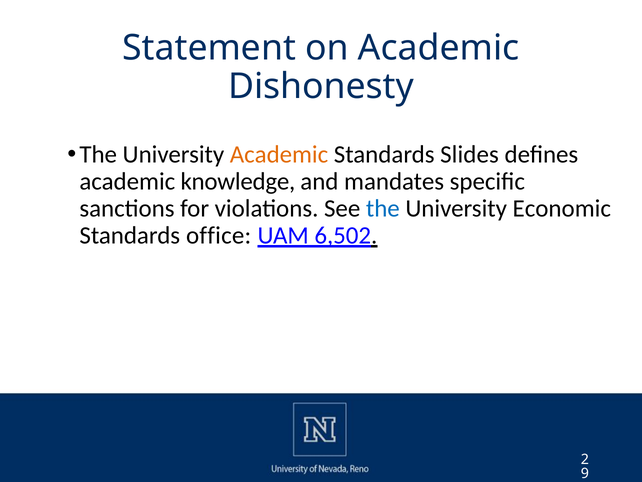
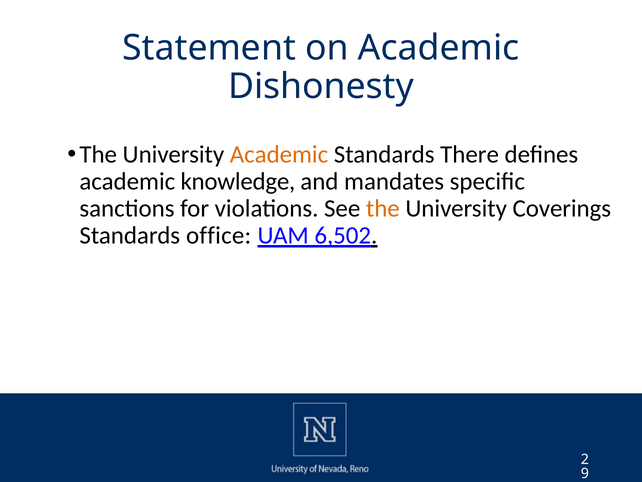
Slides: Slides -> There
the at (383, 208) colour: blue -> orange
Economic: Economic -> Coverings
